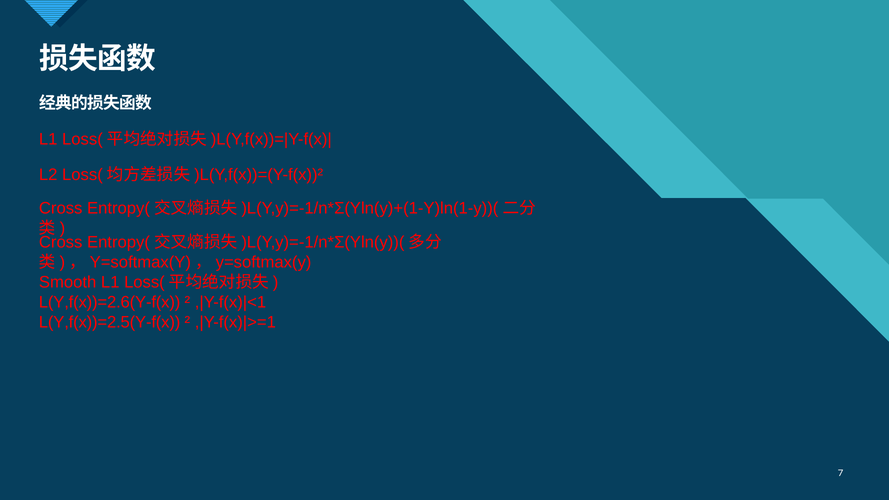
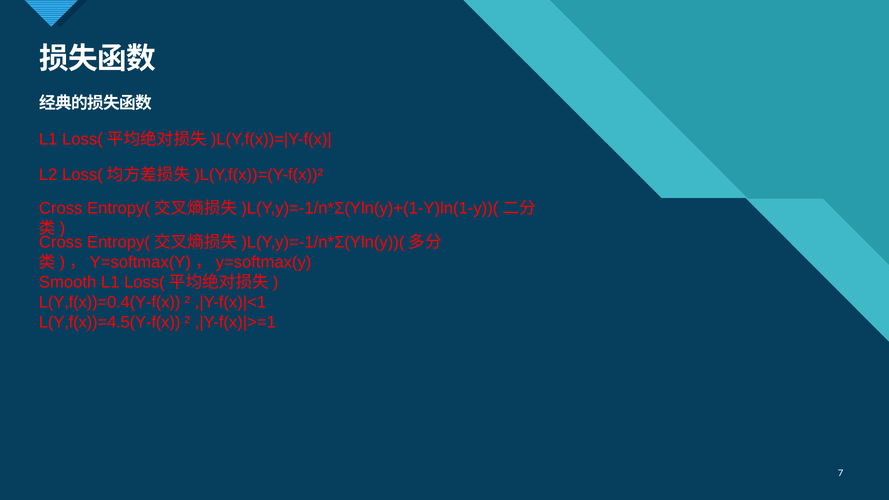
L(Y,f(x))=2.6(Y-f(x: L(Y,f(x))=2.6(Y-f(x -> L(Y,f(x))=0.4(Y-f(x
L(Y,f(x))=2.5(Y-f(x: L(Y,f(x))=2.5(Y-f(x -> L(Y,f(x))=4.5(Y-f(x
